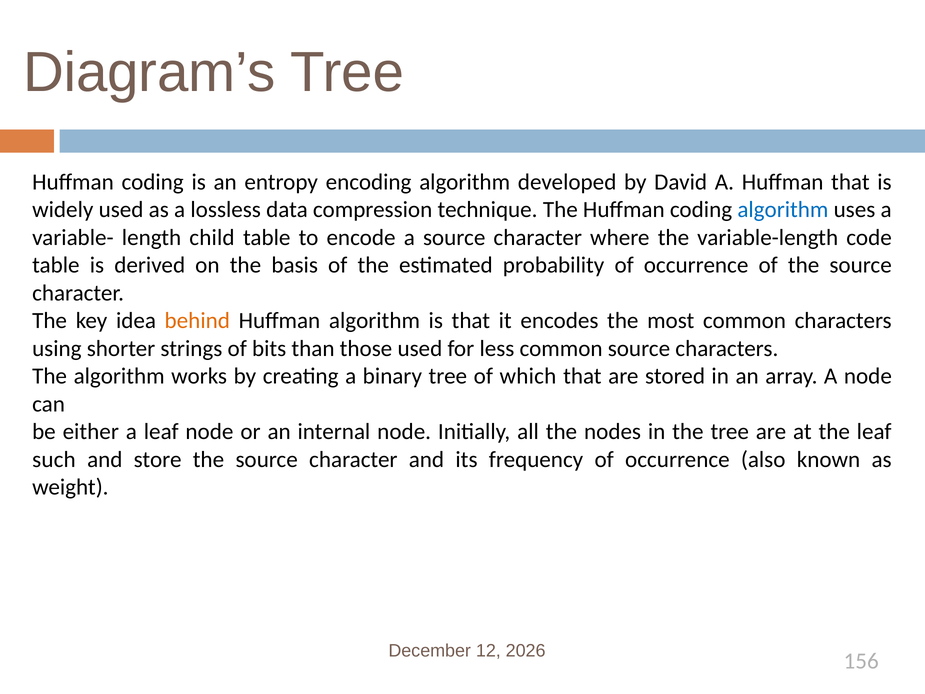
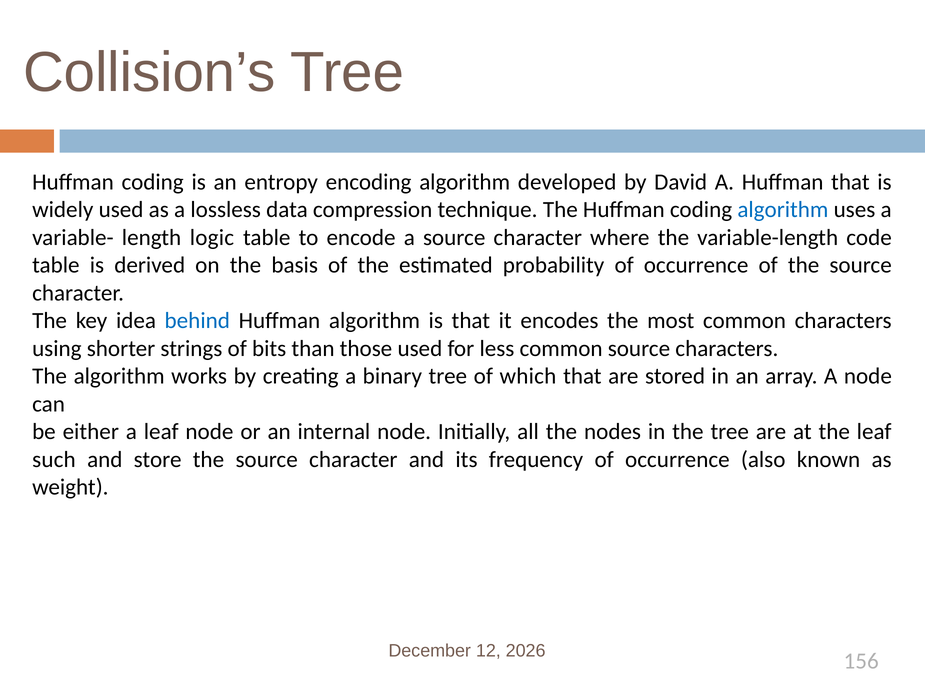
Diagram’s: Diagram’s -> Collision’s
child: child -> logic
behind colour: orange -> blue
